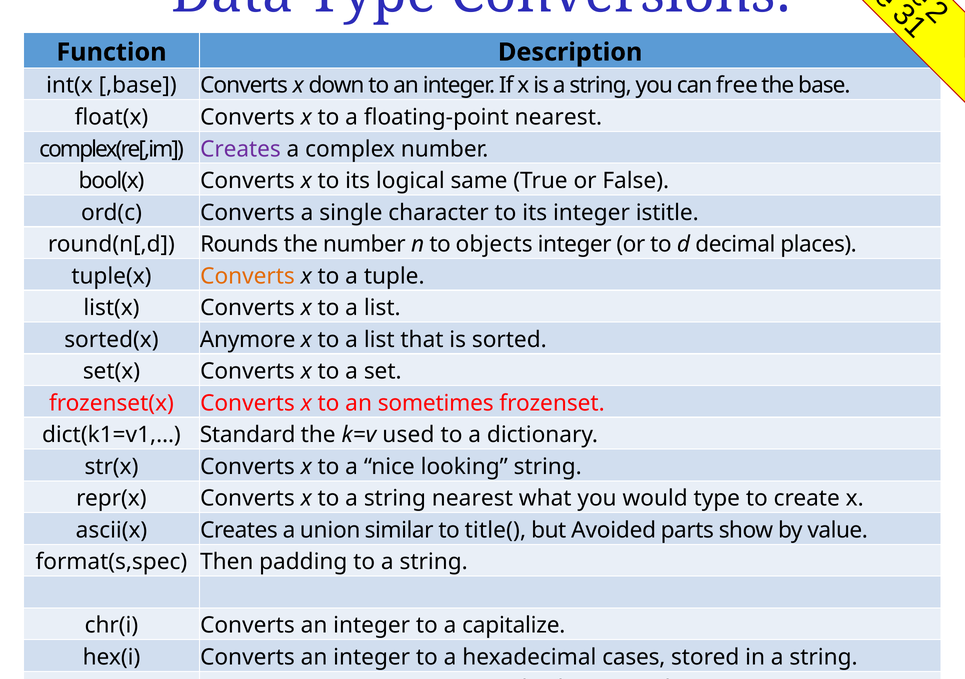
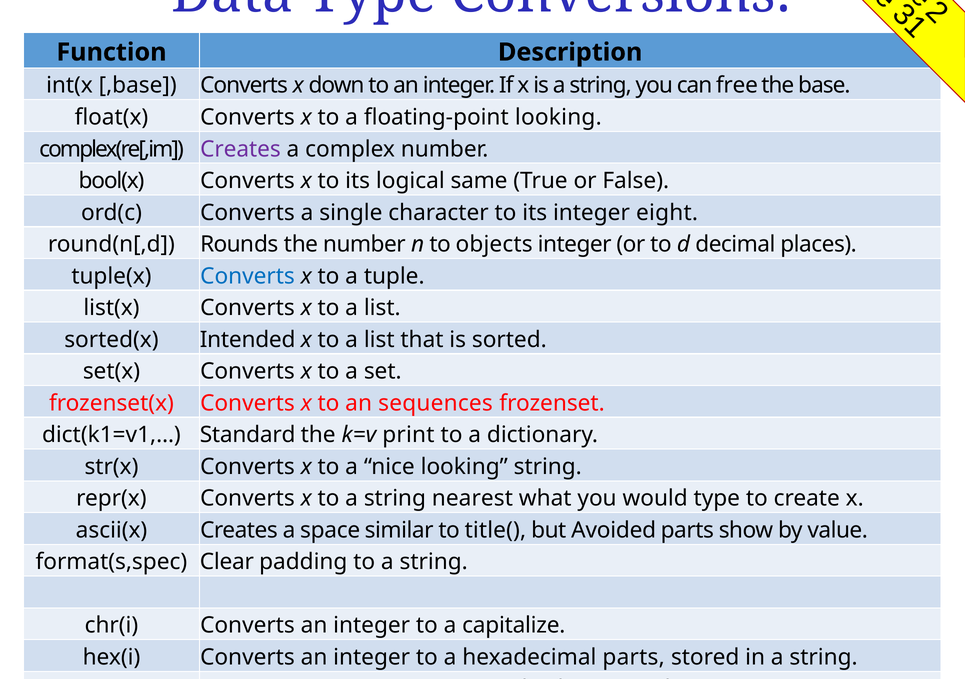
floating-point nearest: nearest -> looking
istitle: istitle -> eight
Converts at (248, 276) colour: orange -> blue
Anymore: Anymore -> Intended
sometimes: sometimes -> sequences
used: used -> print
union: union -> space
Then: Then -> Clear
hexadecimal cases: cases -> parts
